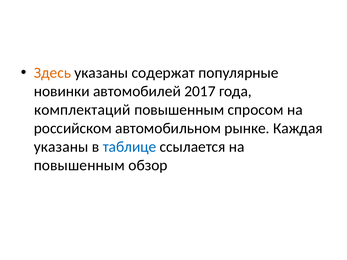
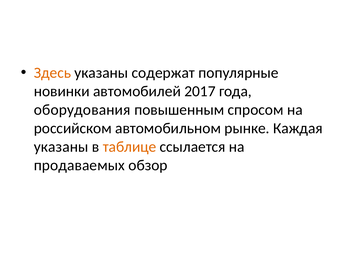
комплектаций: комплектаций -> оборудования
таблице colour: blue -> orange
повышенным at (79, 165): повышенным -> продаваемых
